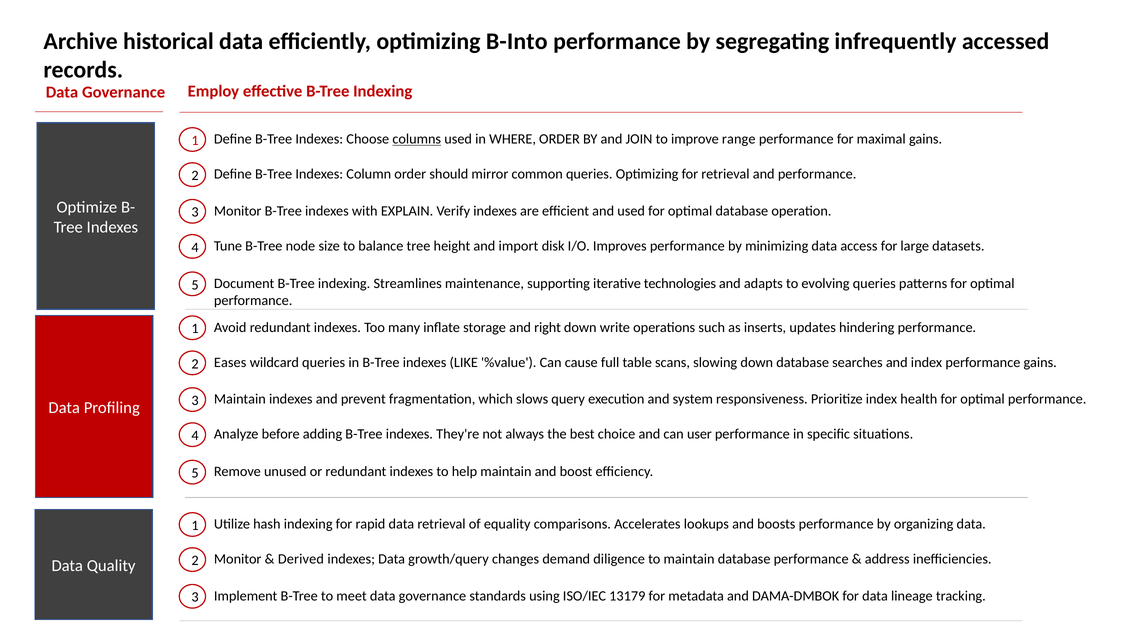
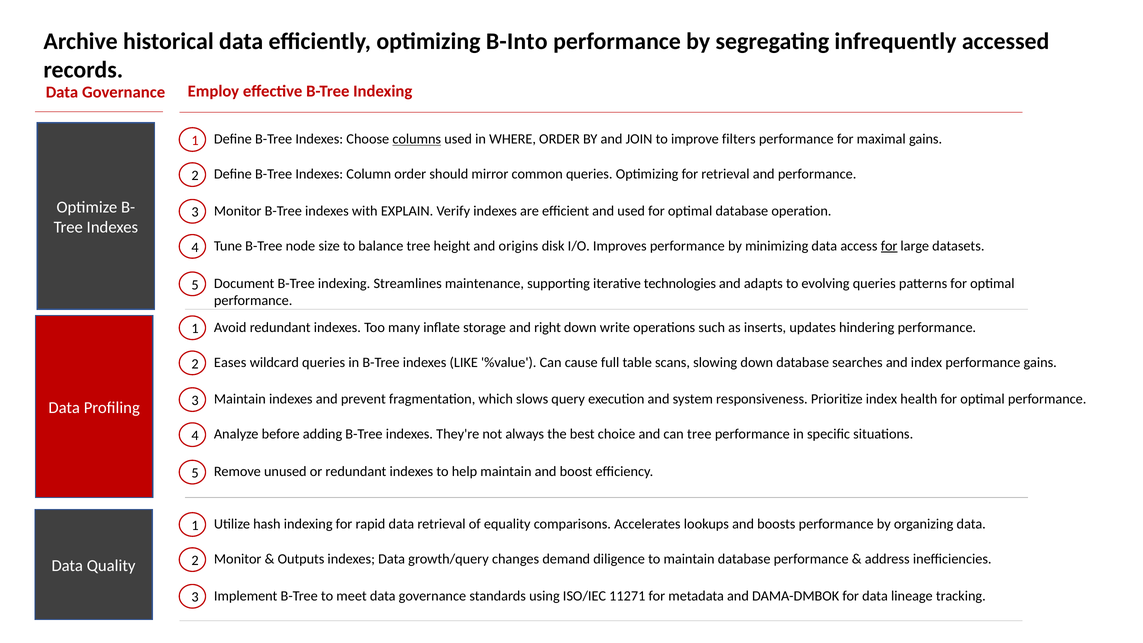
range: range -> filters
import: import -> origins
for at (889, 246) underline: none -> present
can user: user -> tree
Derived: Derived -> Outputs
13179: 13179 -> 11271
